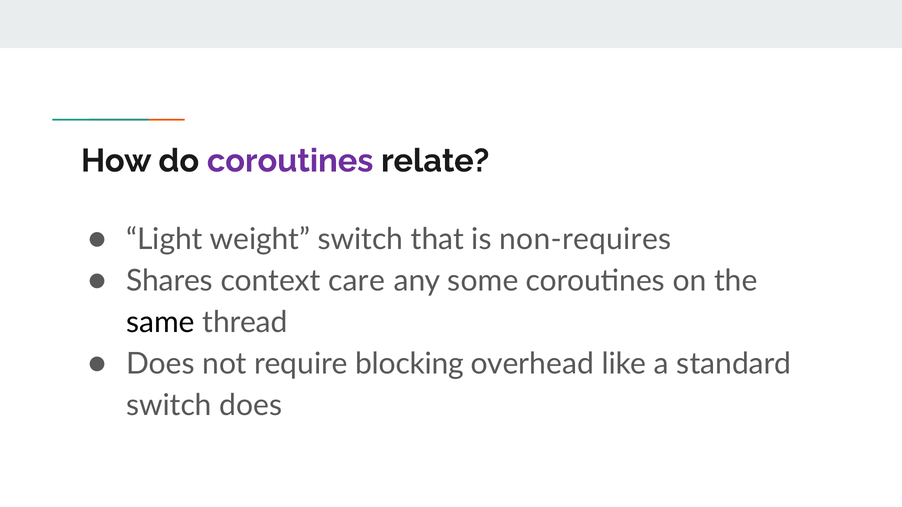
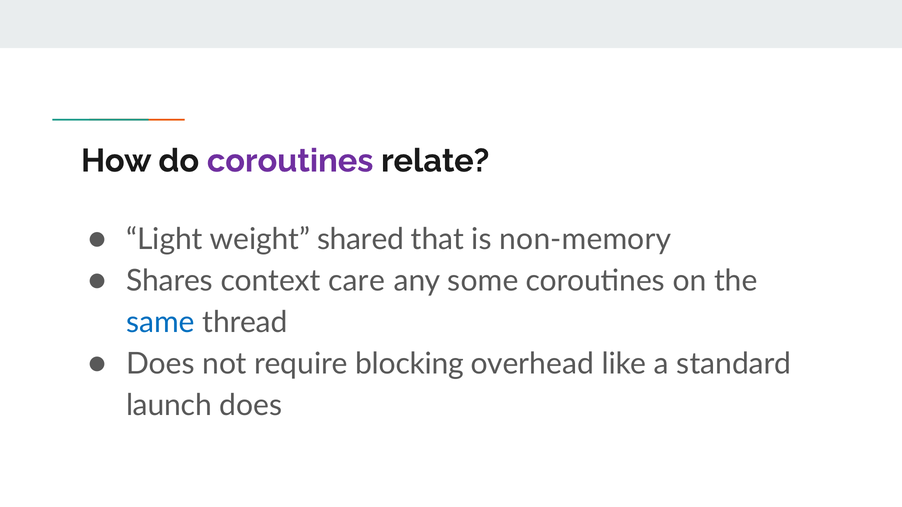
weight switch: switch -> shared
non-requires: non-requires -> non-memory
same colour: black -> blue
switch at (169, 406): switch -> launch
